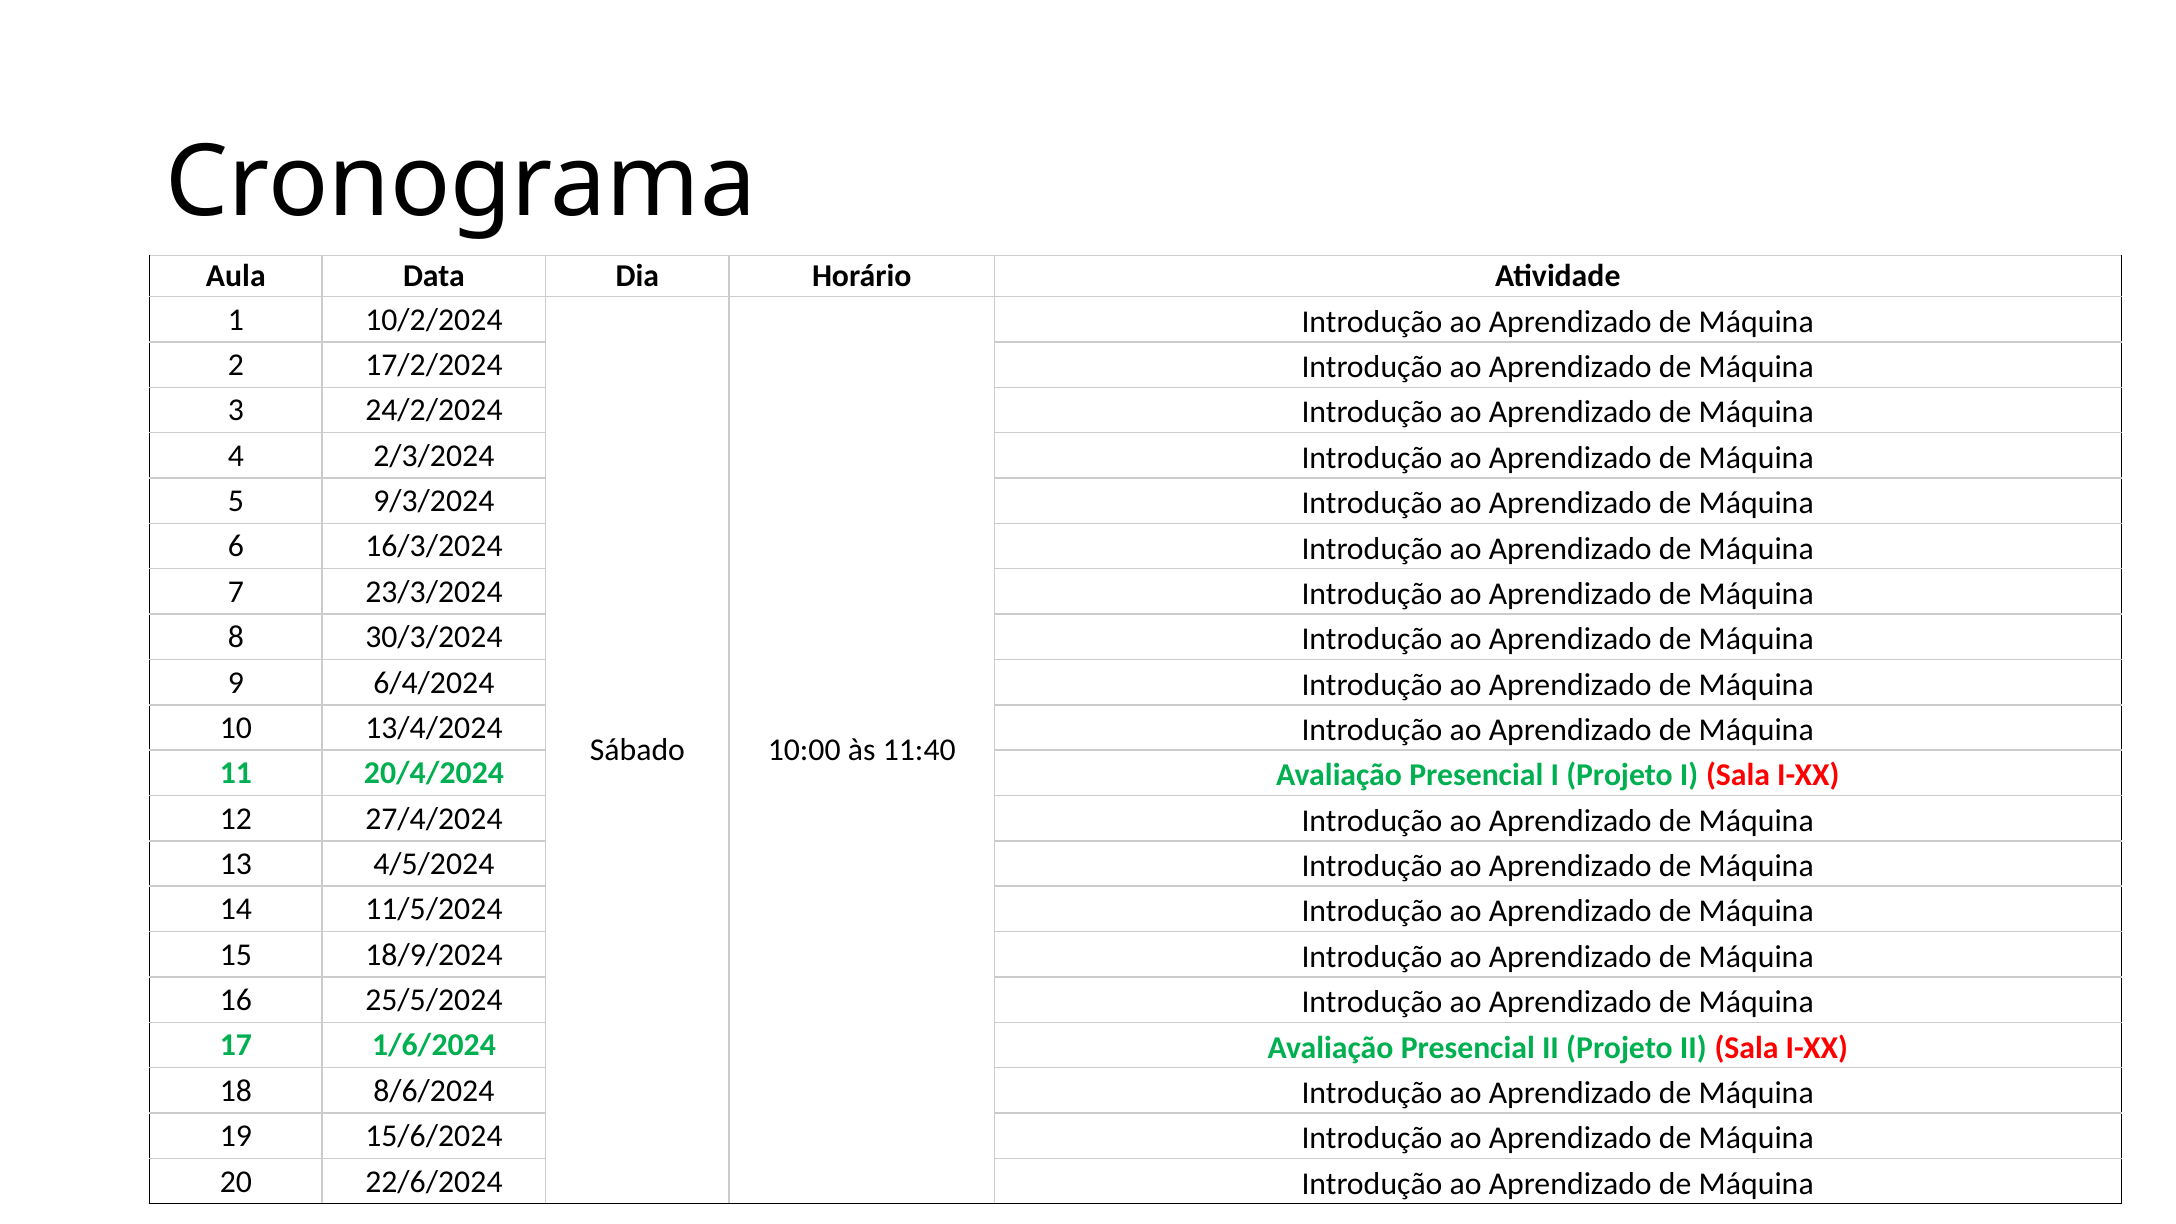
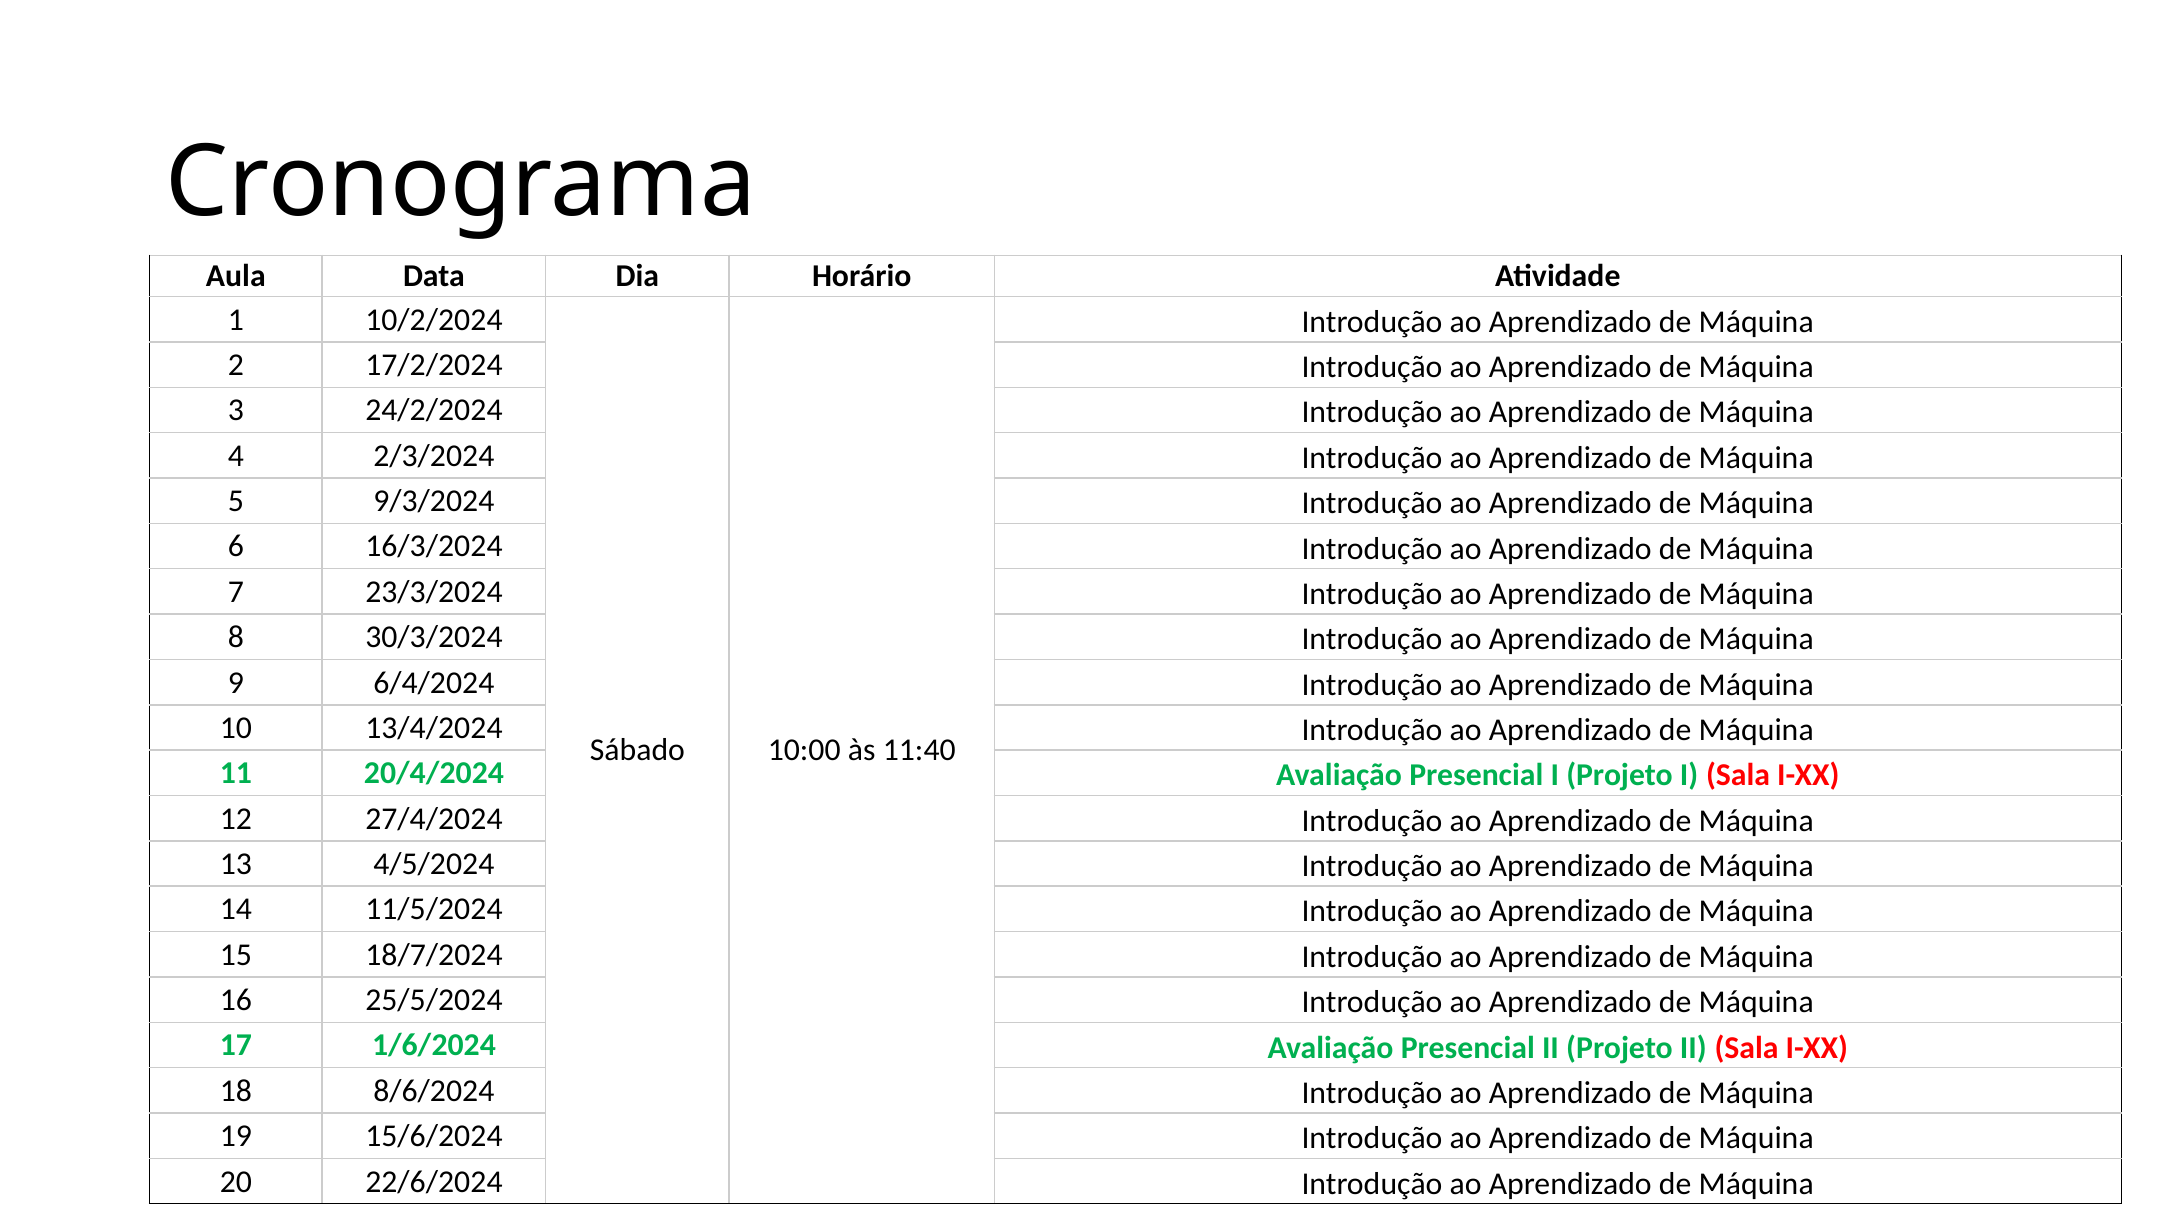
18/9/2024: 18/9/2024 -> 18/7/2024
